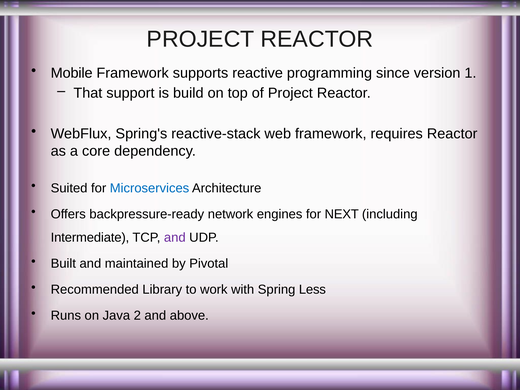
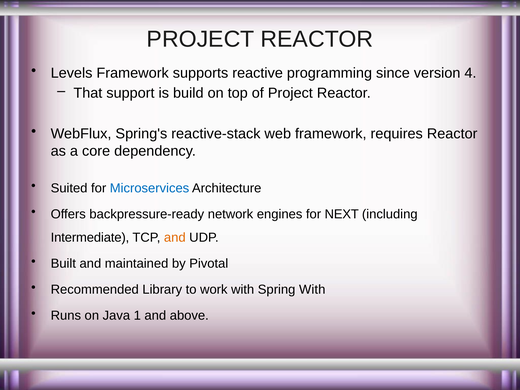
Mobile: Mobile -> Levels
1: 1 -> 4
and at (175, 238) colour: purple -> orange
Spring Less: Less -> With
2: 2 -> 1
